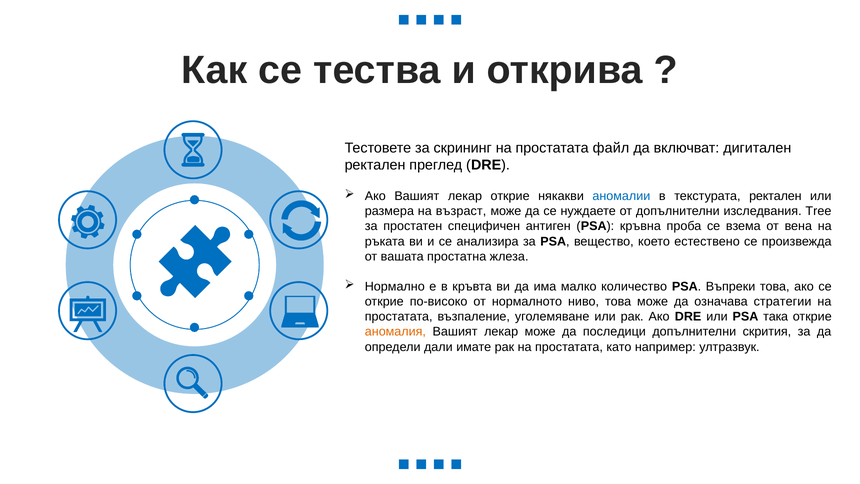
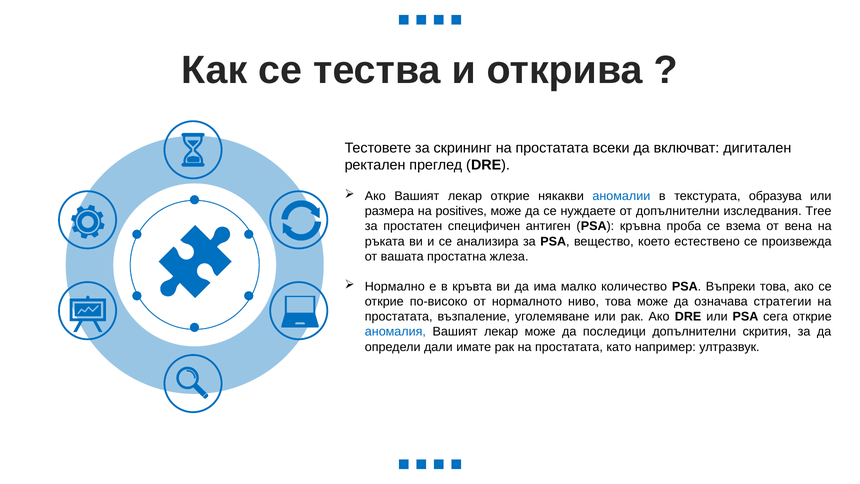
файл: файл -> всеки
текстурата ректален: ректален -> образува
възраст: възраст -> positives
така: така -> сега
аномалия colour: orange -> blue
